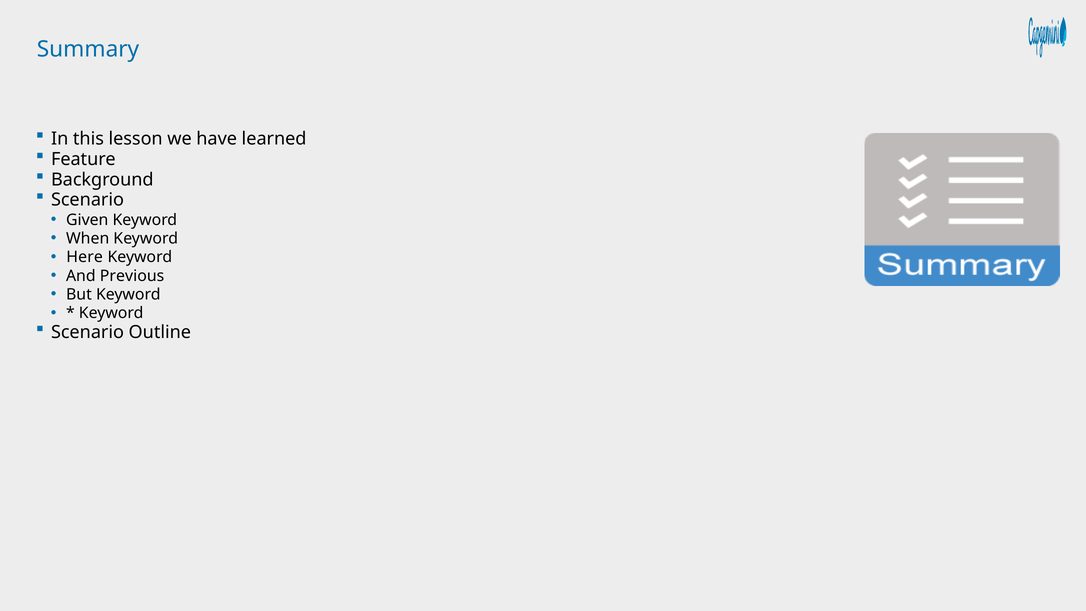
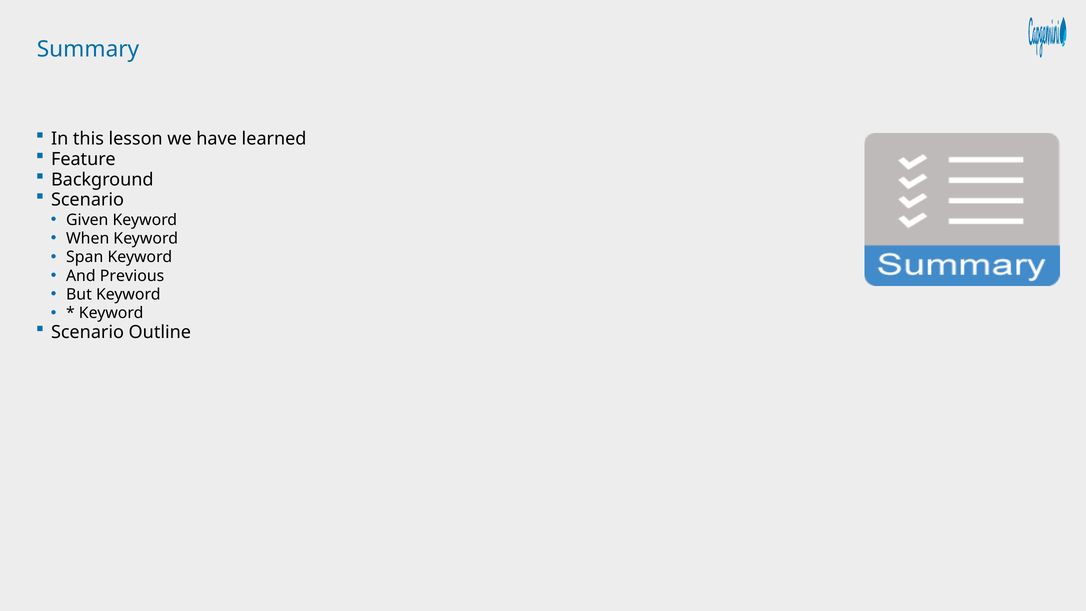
Here: Here -> Span
